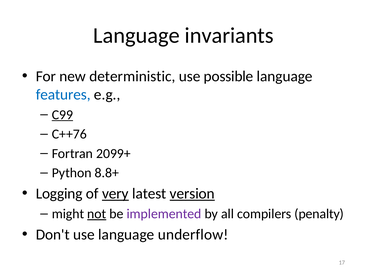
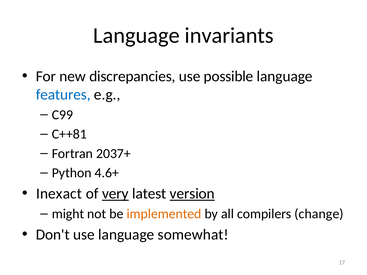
deterministic: deterministic -> discrepancies
C99 underline: present -> none
C++76: C++76 -> C++81
2099+: 2099+ -> 2037+
8.8+: 8.8+ -> 4.6+
Logging: Logging -> Inexact
not underline: present -> none
implemented colour: purple -> orange
penalty: penalty -> change
underflow: underflow -> somewhat
